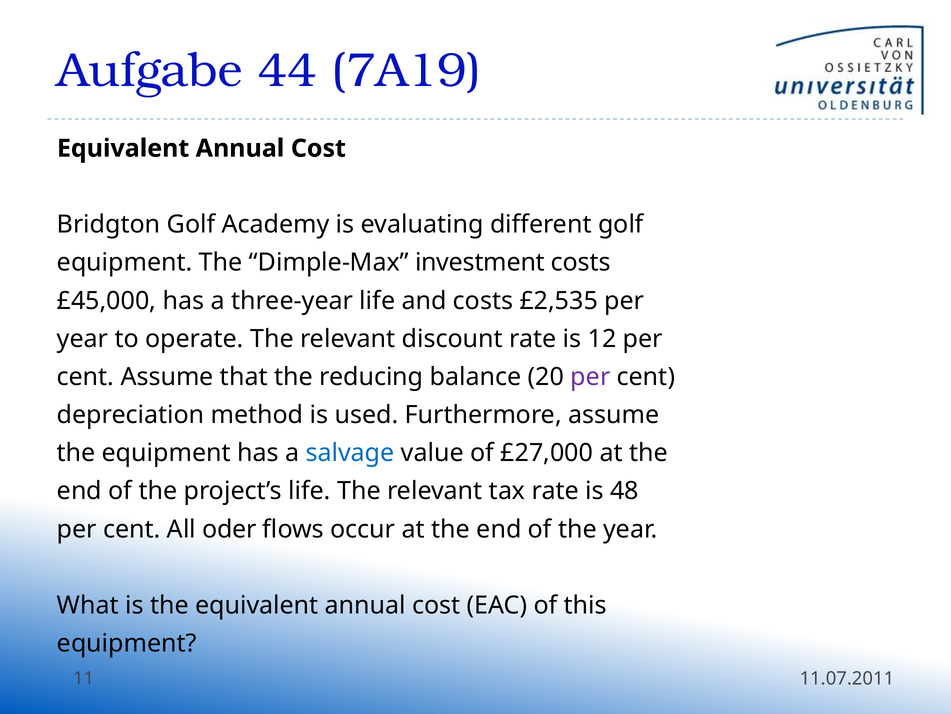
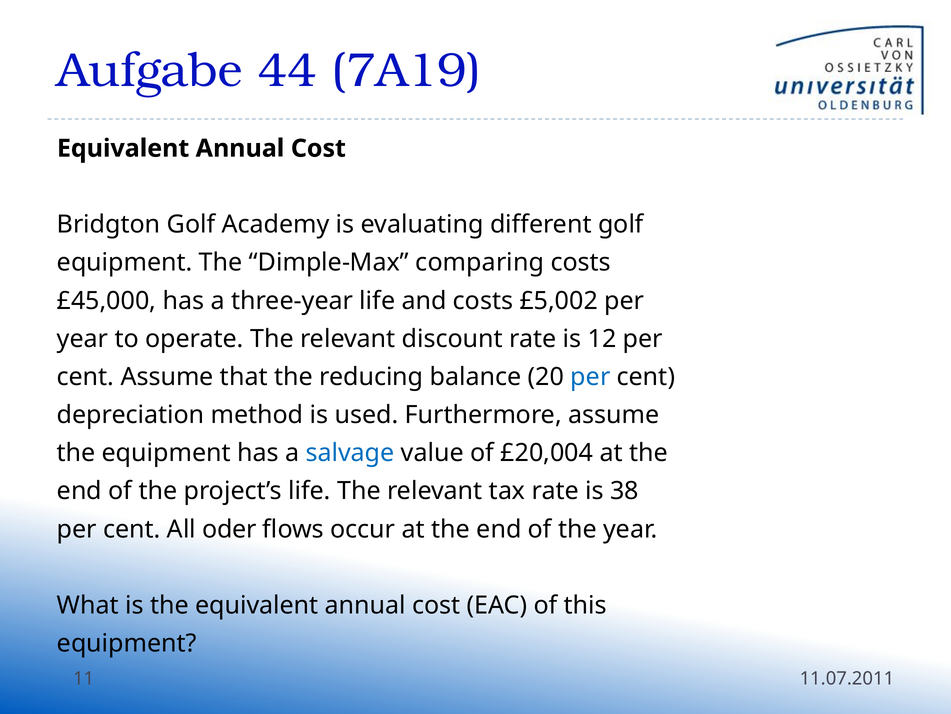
investment: investment -> comparing
£2,535: £2,535 -> £5,002
per at (590, 377) colour: purple -> blue
£27,000: £27,000 -> £20,004
48: 48 -> 38
